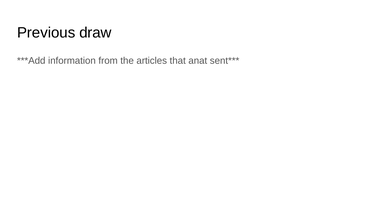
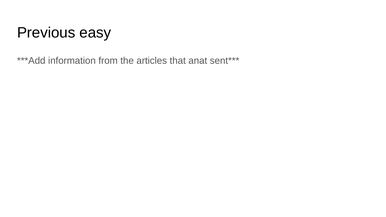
draw: draw -> easy
